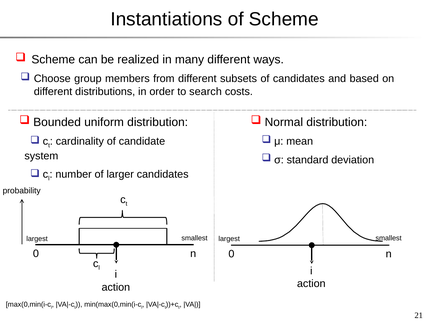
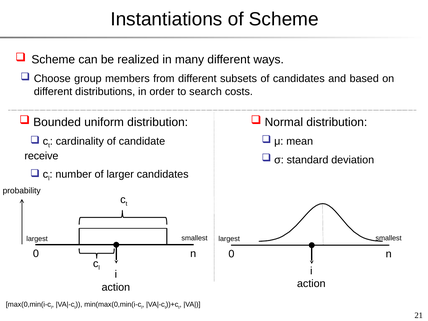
system: system -> receive
